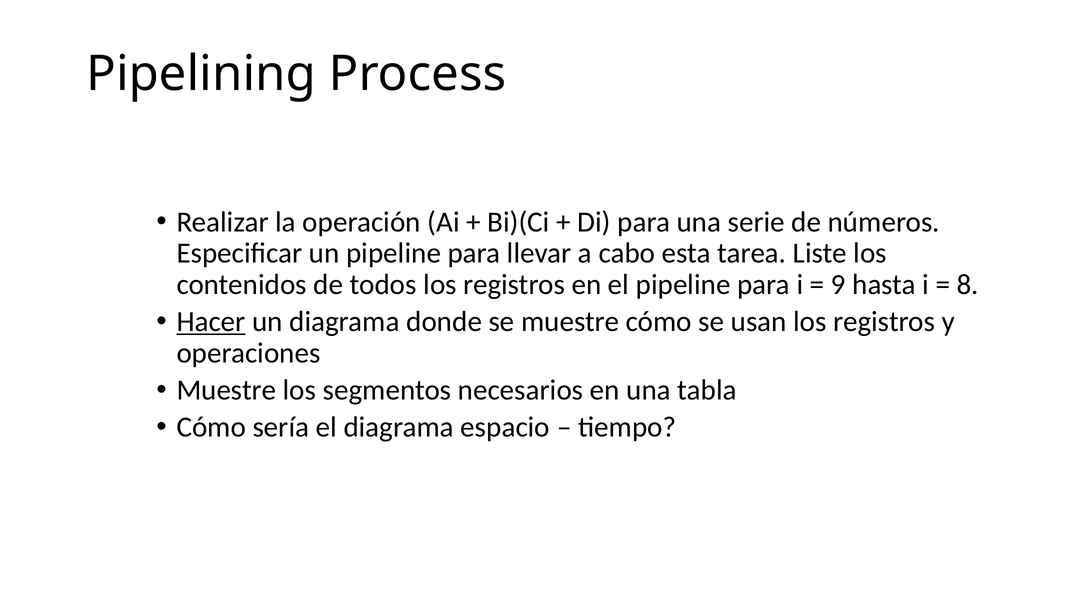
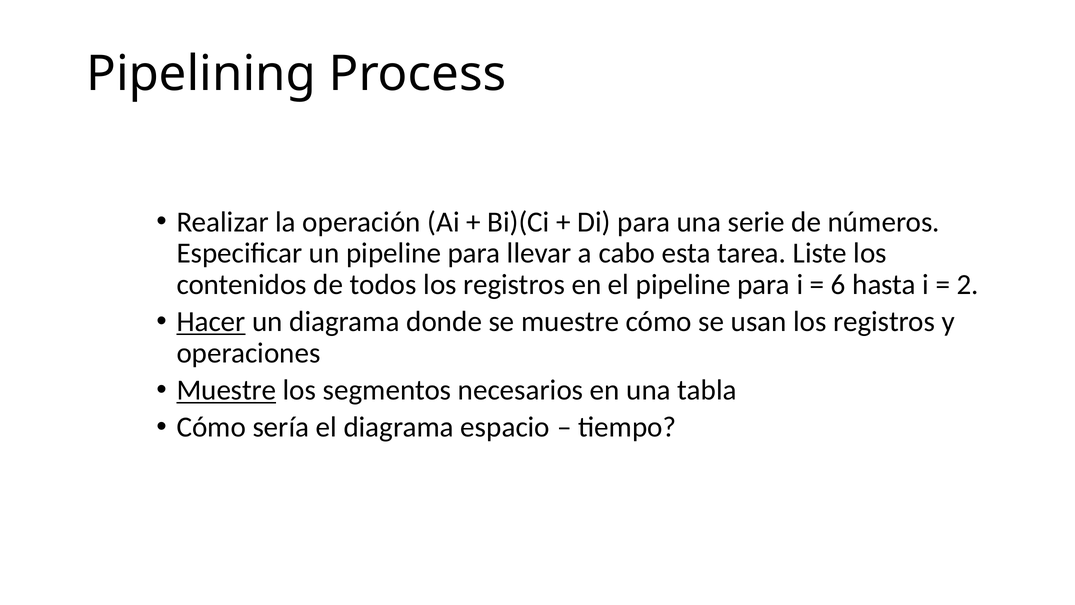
9: 9 -> 6
8: 8 -> 2
Muestre at (226, 390) underline: none -> present
